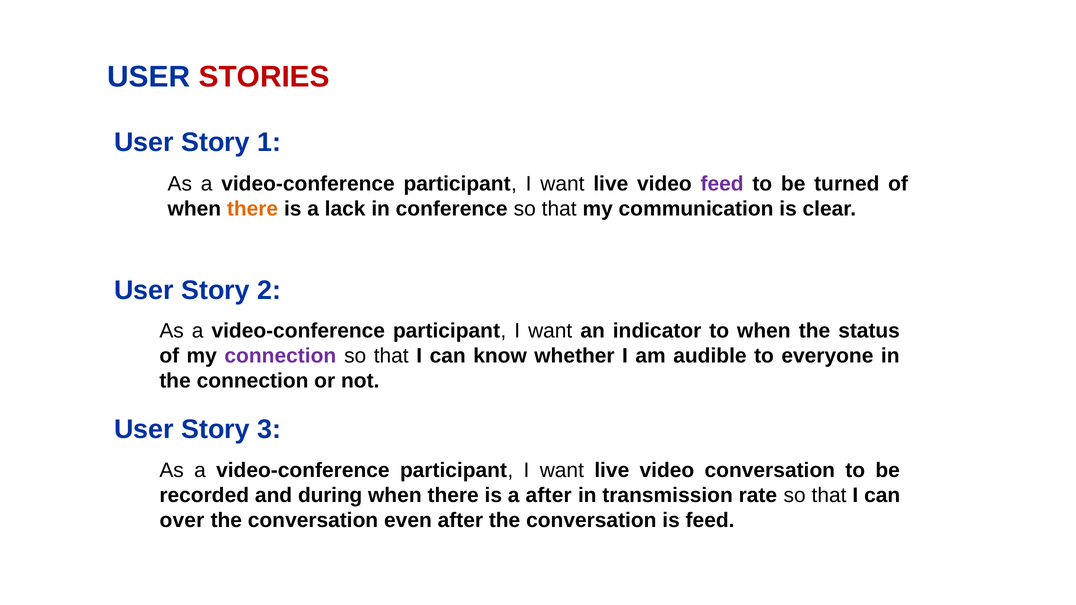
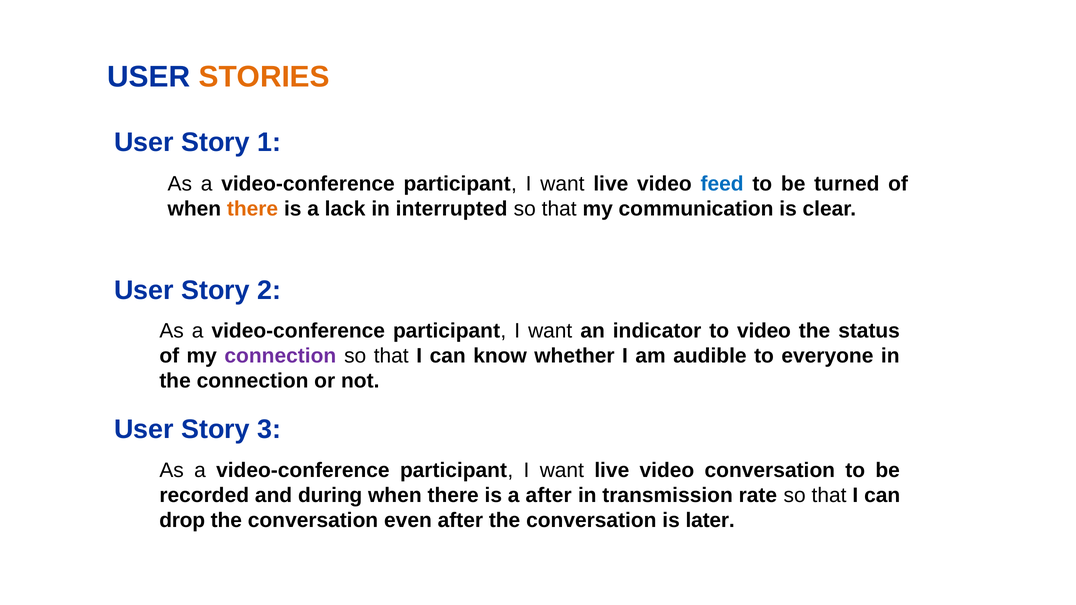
STORIES colour: red -> orange
feed at (722, 184) colour: purple -> blue
conference: conference -> interrupted
to when: when -> video
over: over -> drop
is feed: feed -> later
